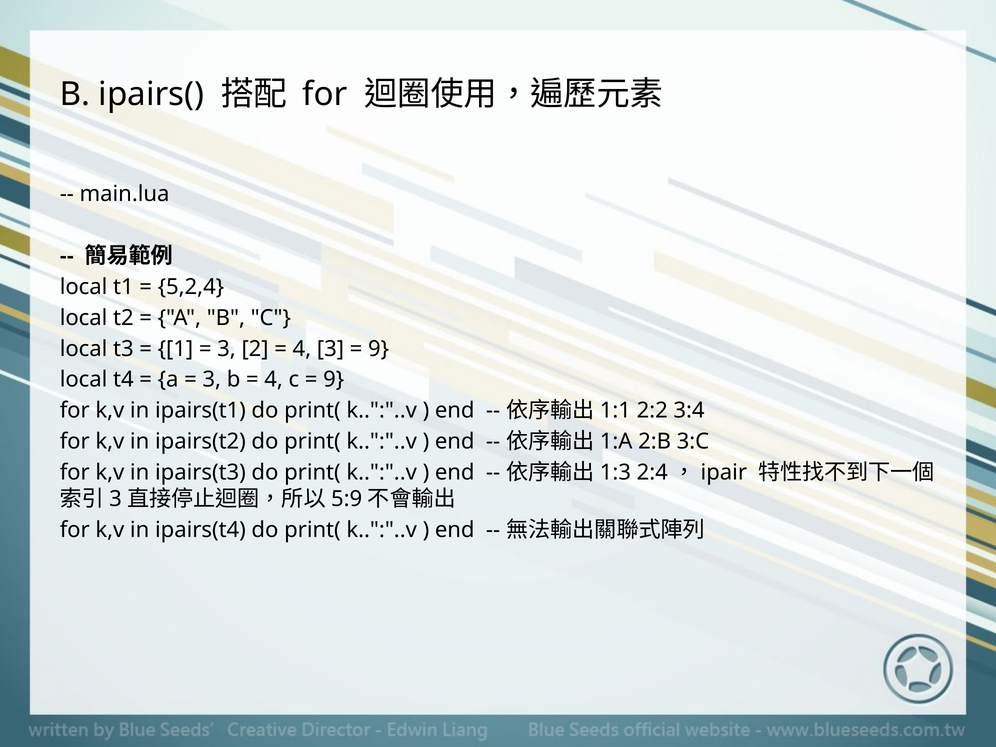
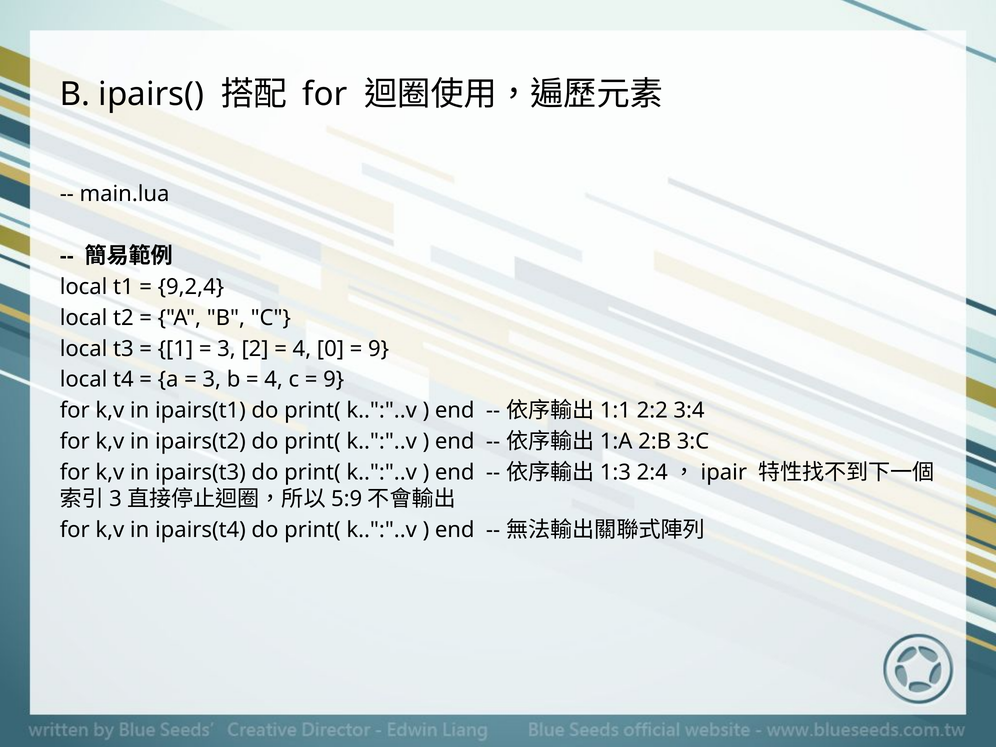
5,2,4: 5,2,4 -> 9,2,4
4 3: 3 -> 0
